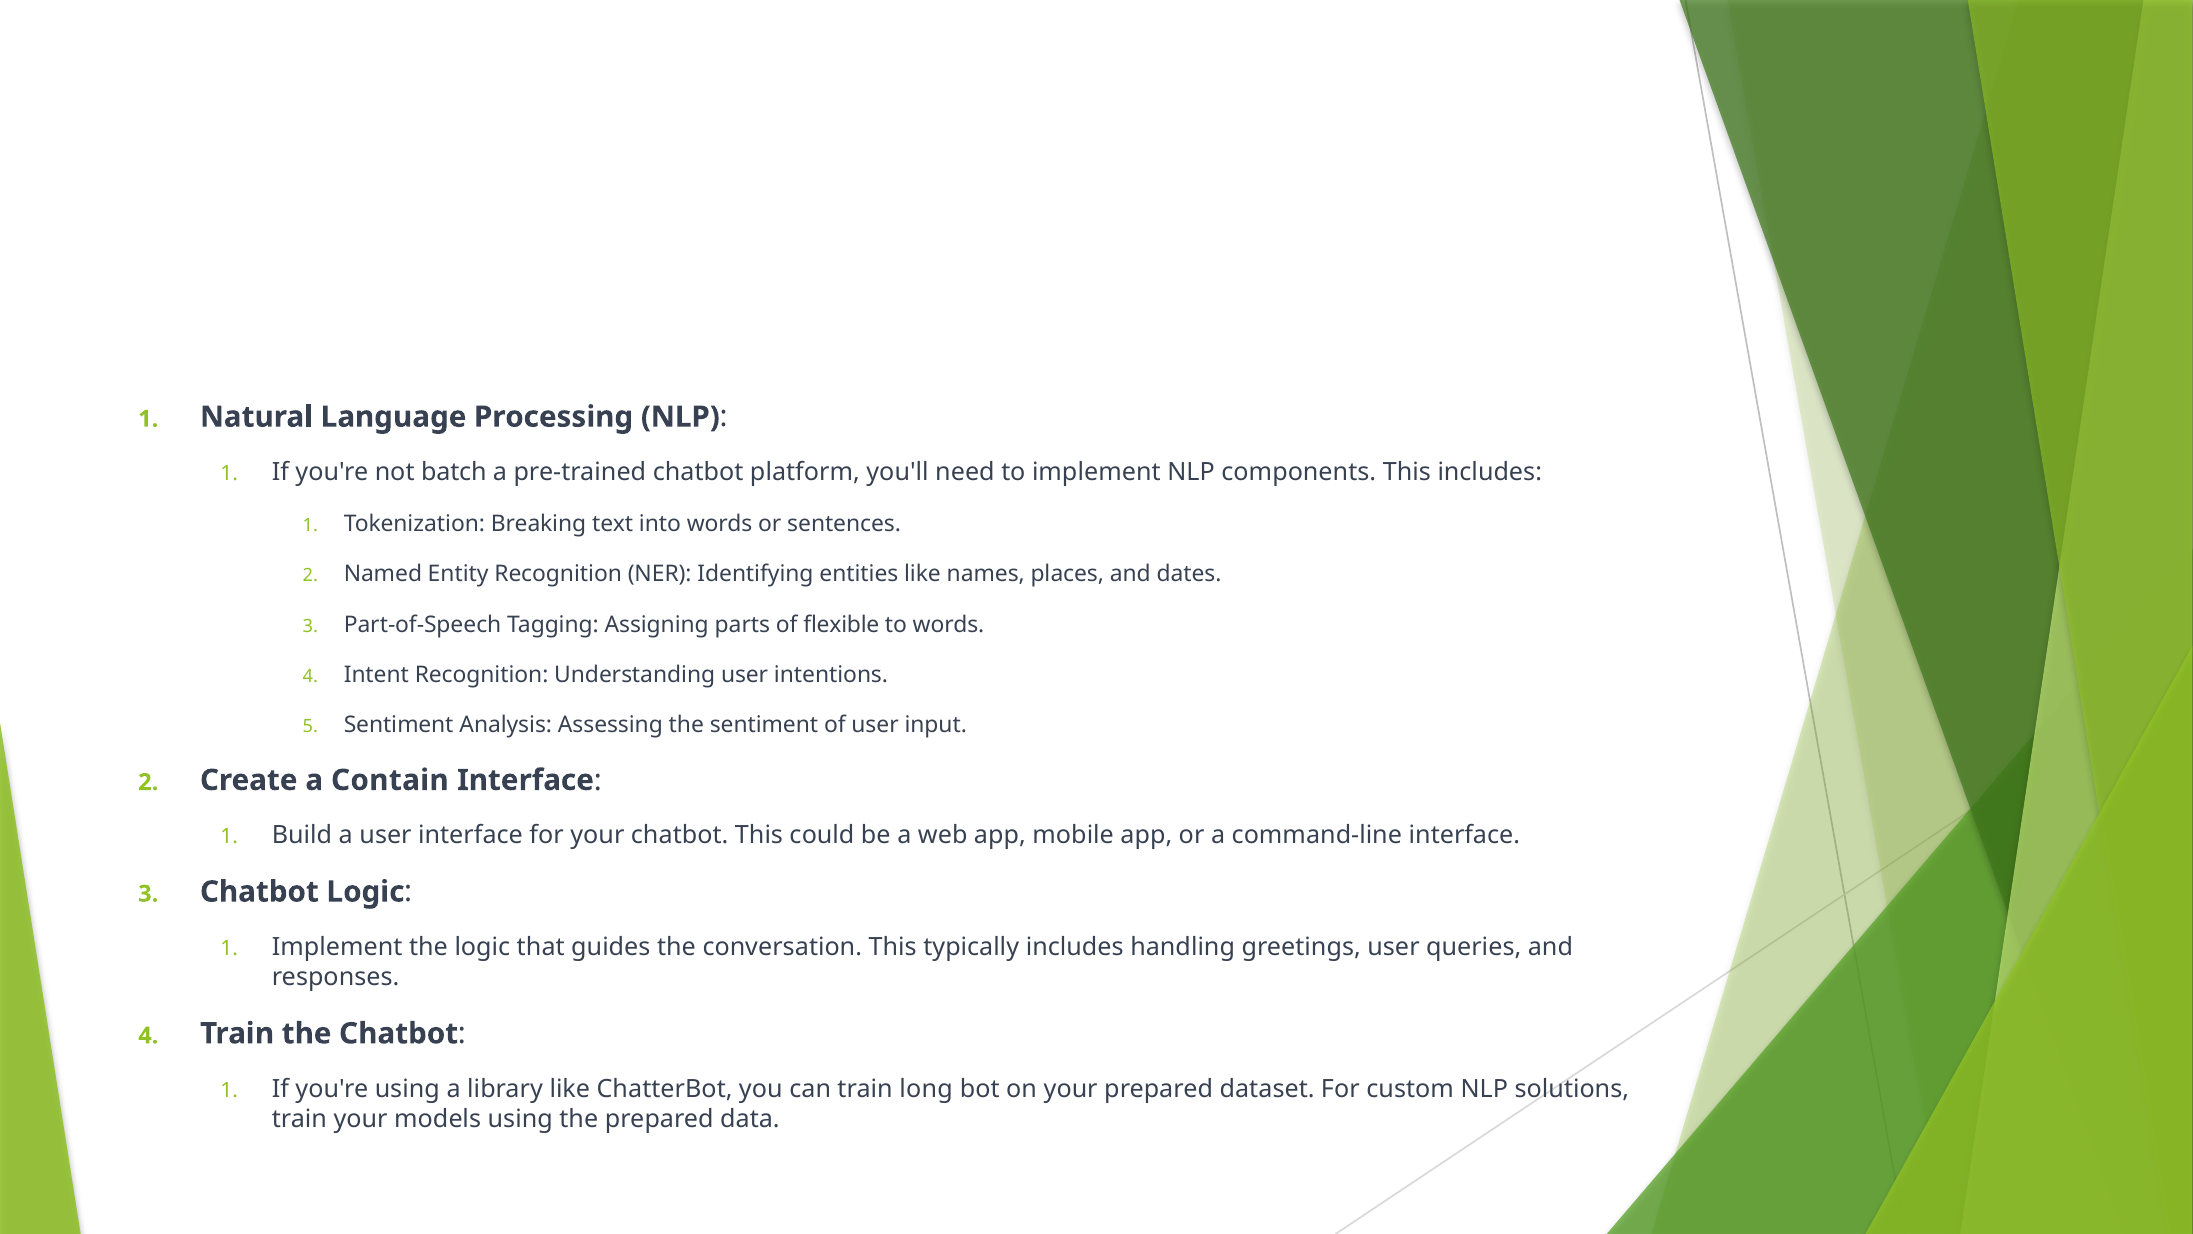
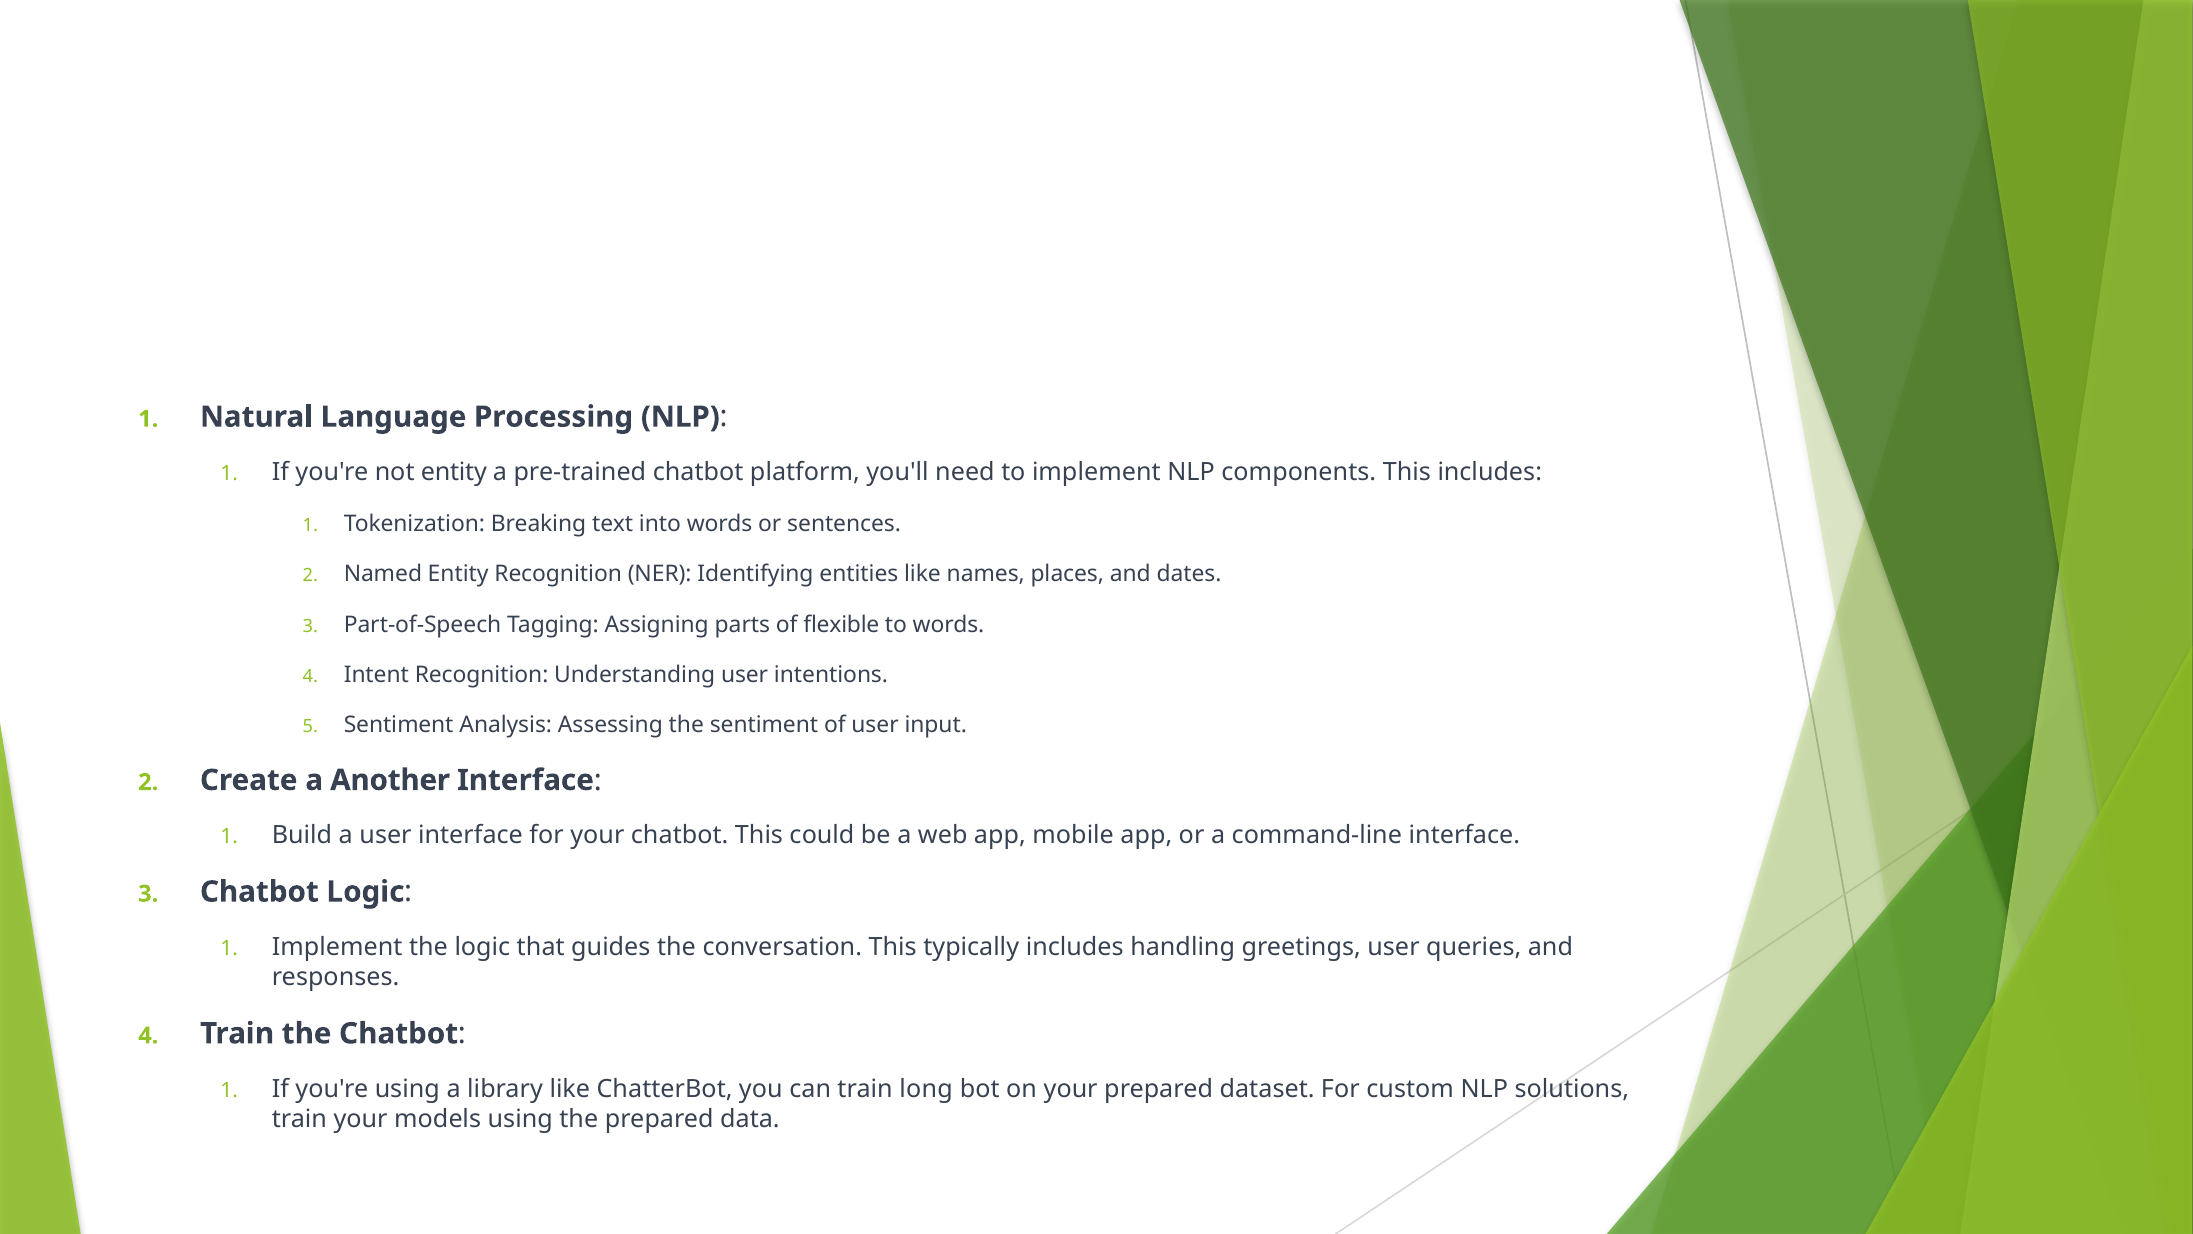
not batch: batch -> entity
Contain: Contain -> Another
